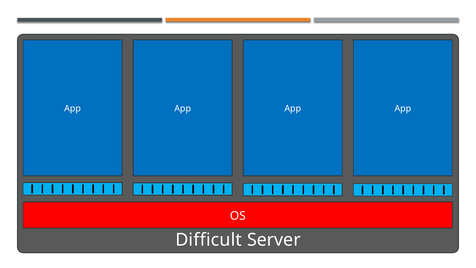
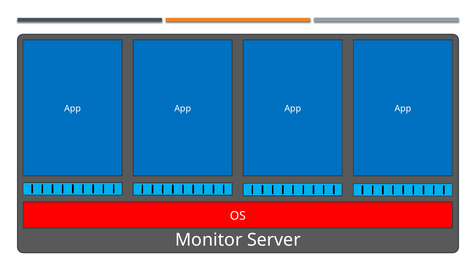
Difficult: Difficult -> Monitor
